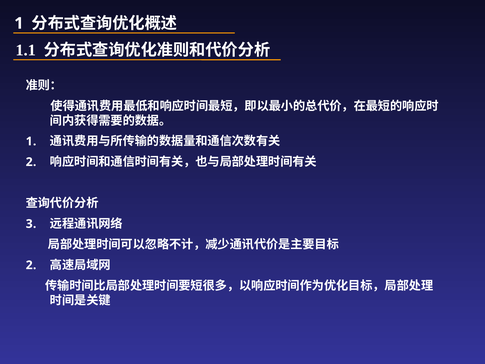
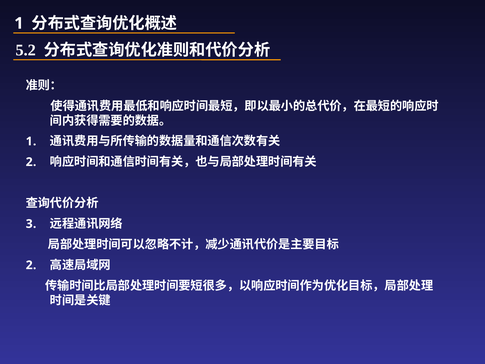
1.1: 1.1 -> 5.2
